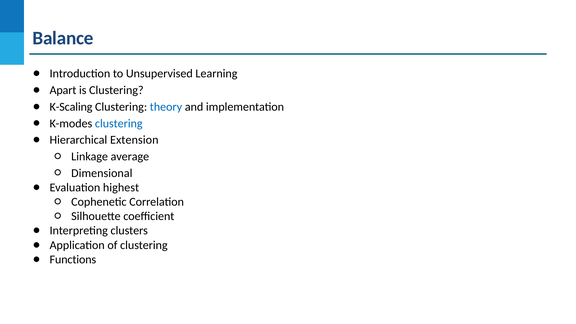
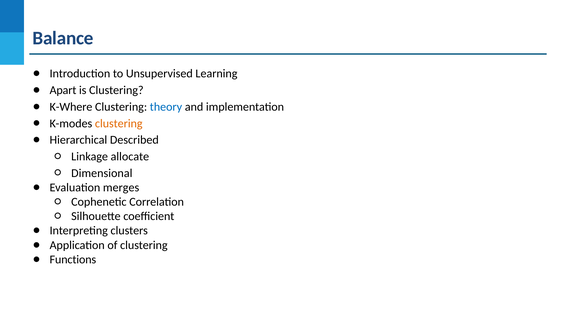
K-Scaling: K-Scaling -> K-Where
clustering at (119, 123) colour: blue -> orange
Extension: Extension -> Described
average: average -> allocate
highest: highest -> merges
